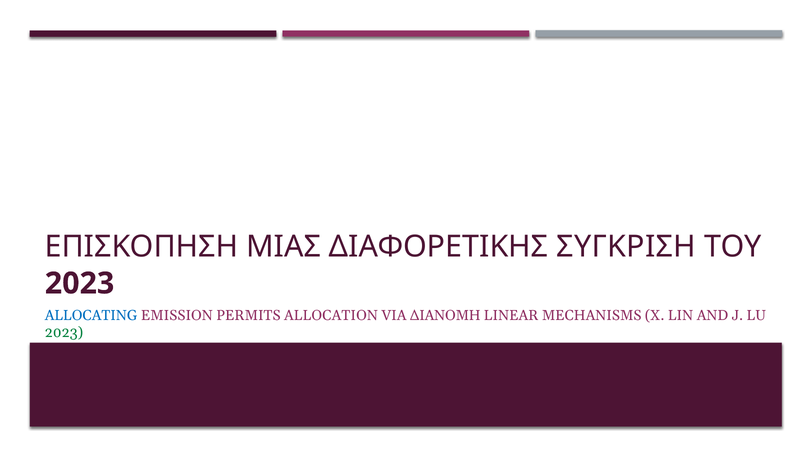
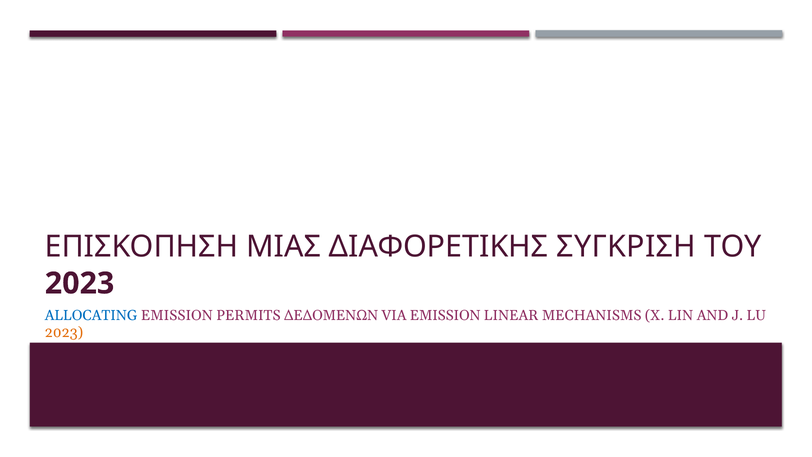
ALLOCATION: ALLOCATION -> ΔΕΔΟΜΕΝΩΝ
VIA ΔΙΑΝΟΜΗ: ΔΙΑΝΟΜΗ -> EMISSION
2023 at (64, 332) colour: green -> orange
